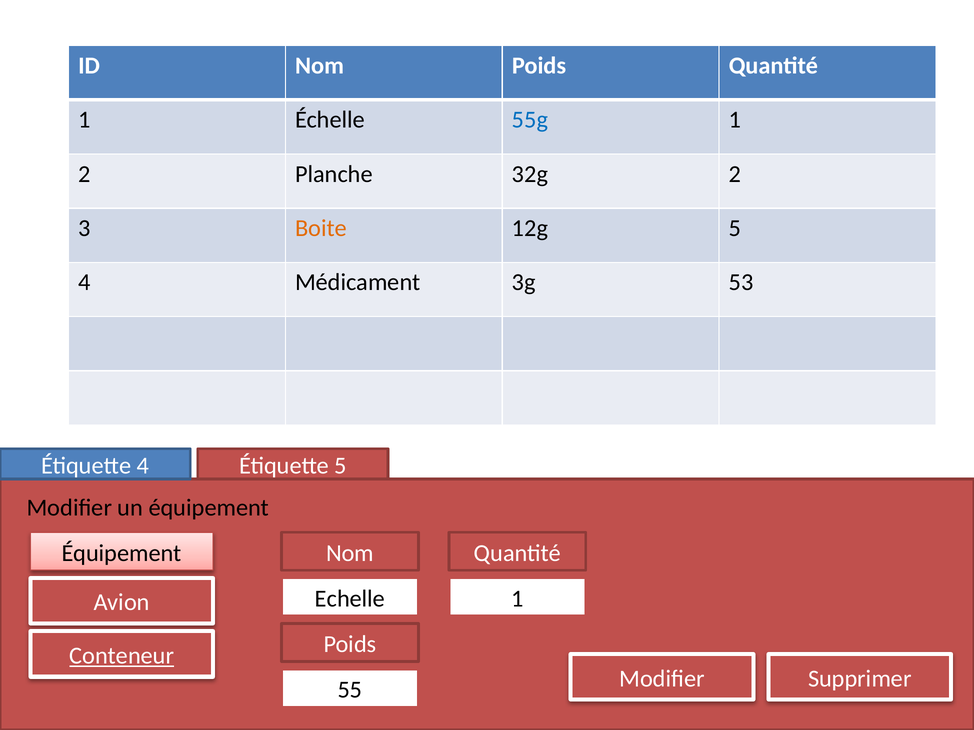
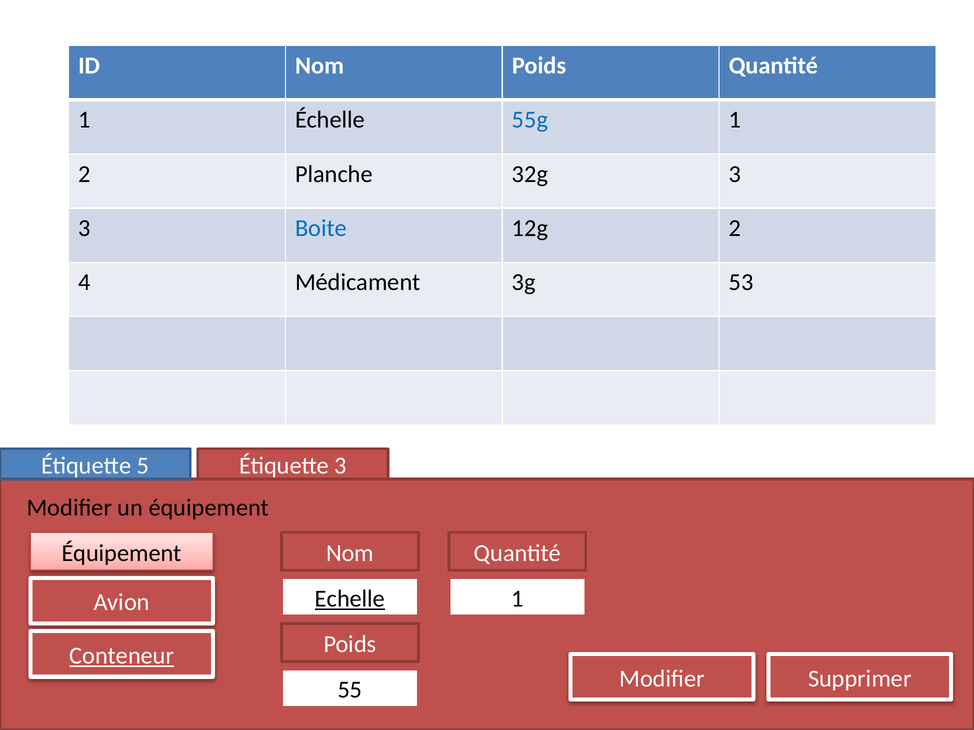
32g 2: 2 -> 3
Boite colour: orange -> blue
12g 5: 5 -> 2
Étiquette 4: 4 -> 5
Étiquette 5: 5 -> 3
Echelle underline: none -> present
